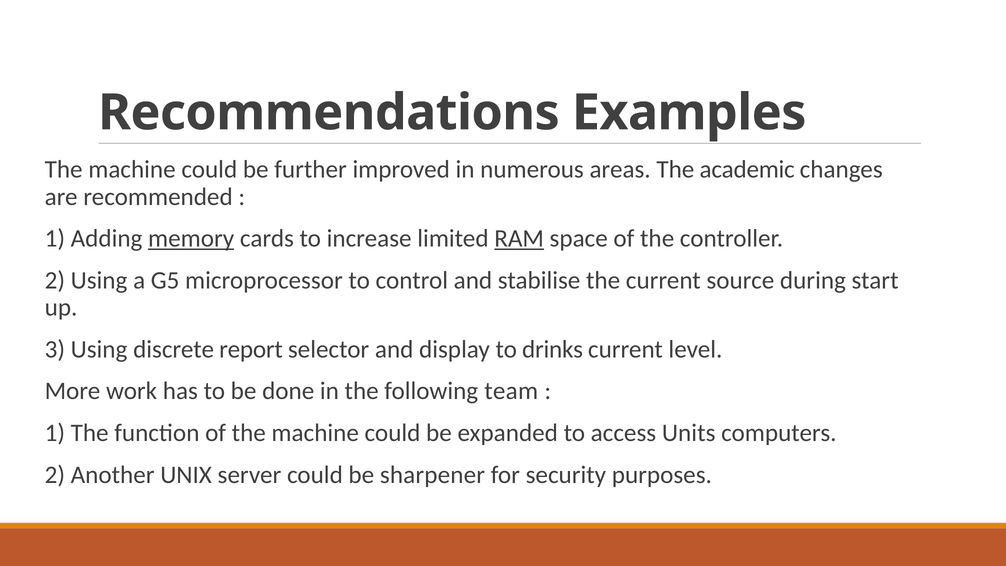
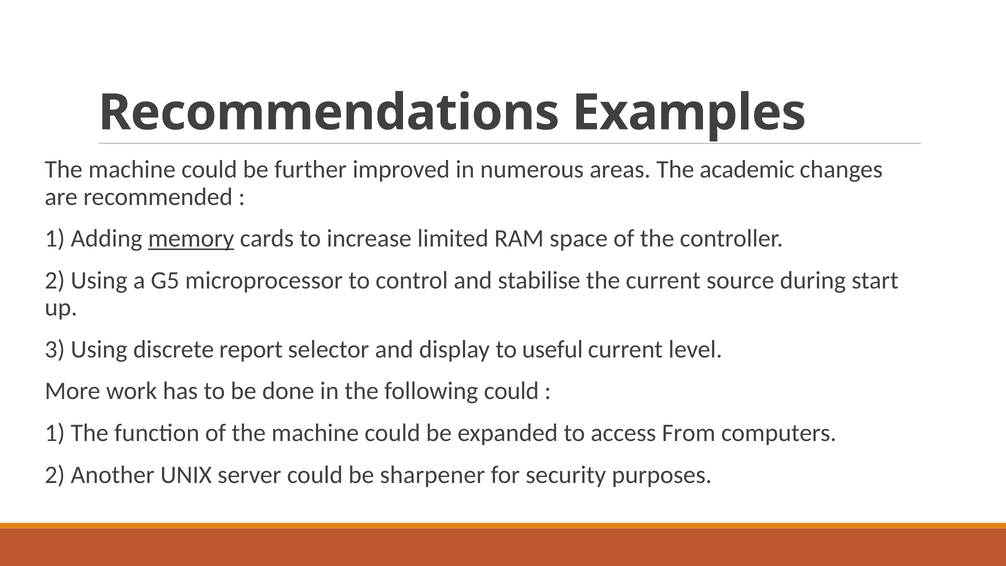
RAM underline: present -> none
drinks: drinks -> useful
following team: team -> could
Units: Units -> From
